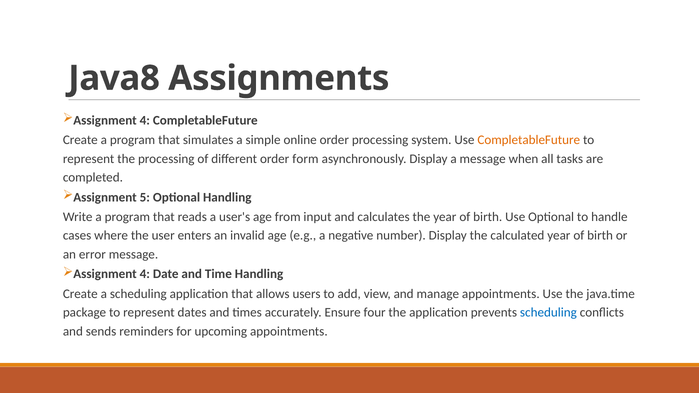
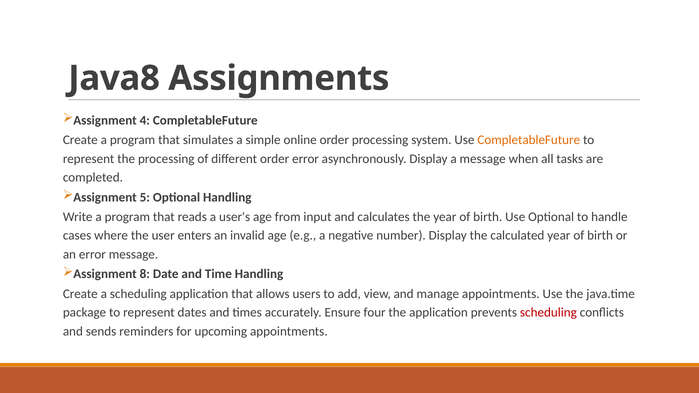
order form: form -> error
4 at (145, 274): 4 -> 8
scheduling at (548, 313) colour: blue -> red
